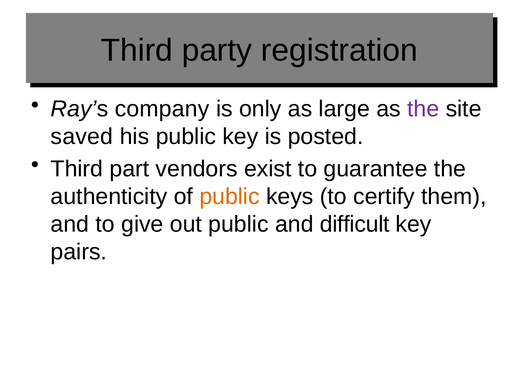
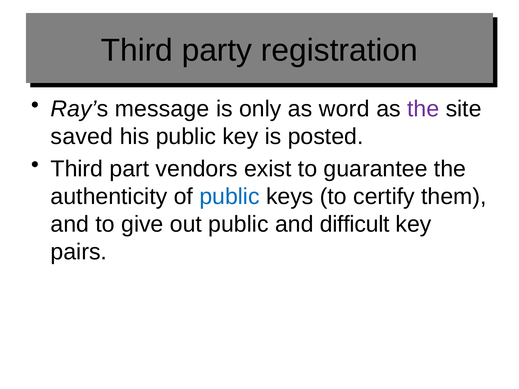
company: company -> message
large: large -> word
public at (230, 197) colour: orange -> blue
